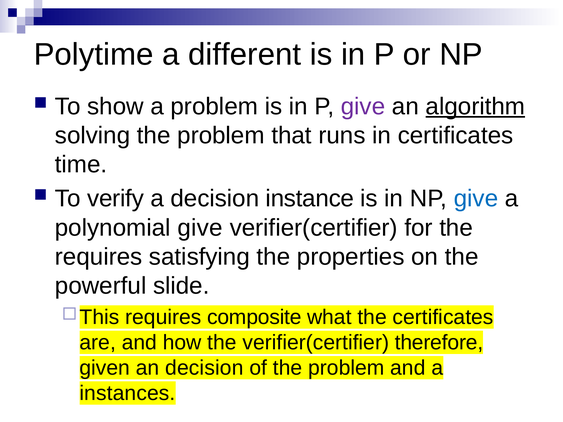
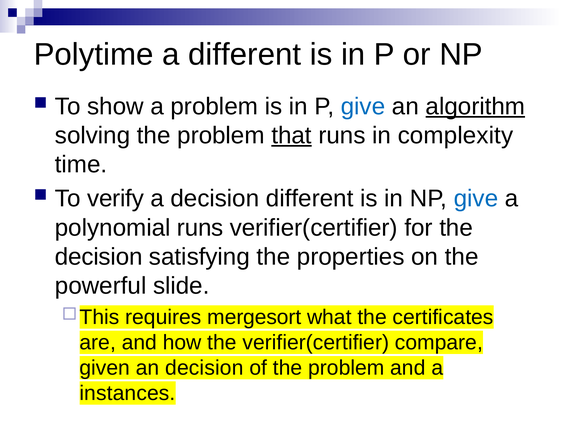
give at (363, 106) colour: purple -> blue
that underline: none -> present
in certificates: certificates -> complexity
decision instance: instance -> different
polynomial give: give -> runs
requires at (99, 257): requires -> decision
composite: composite -> mergesort
therefore: therefore -> compare
